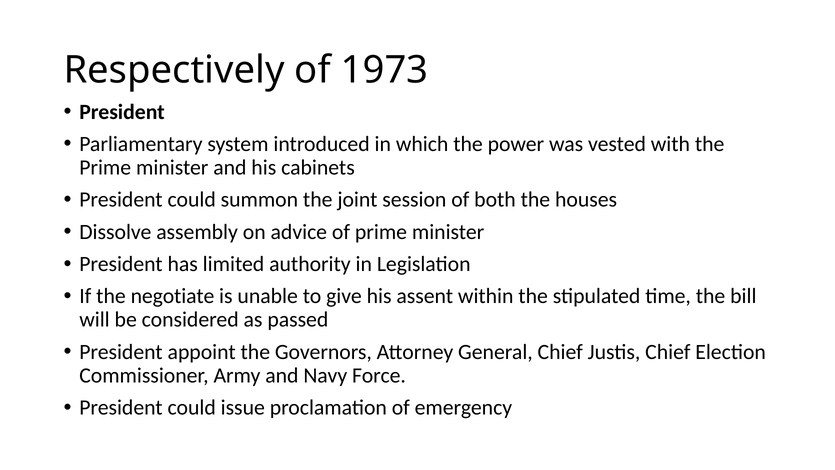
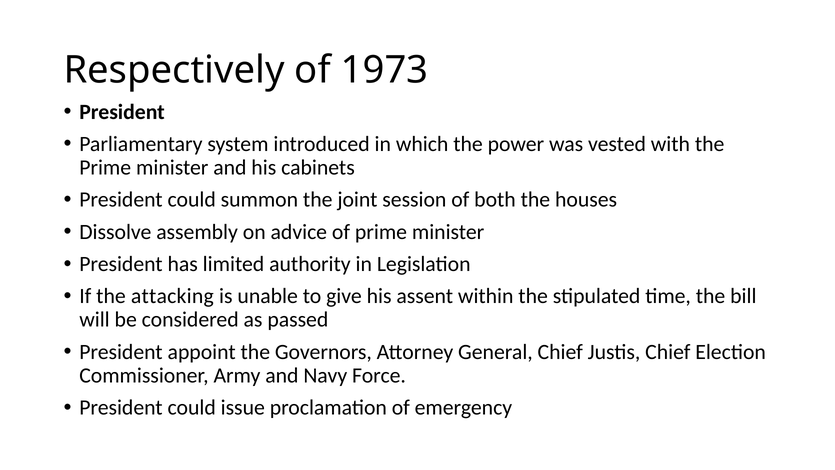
negotiate: negotiate -> attacking
